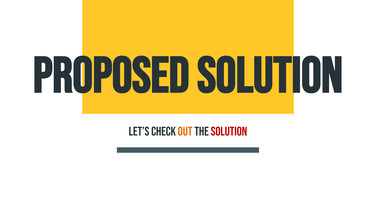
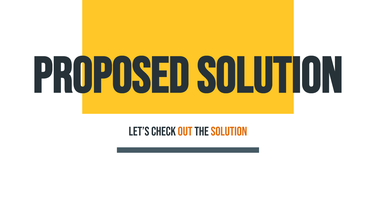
SOLUTION at (229, 132) colour: red -> orange
